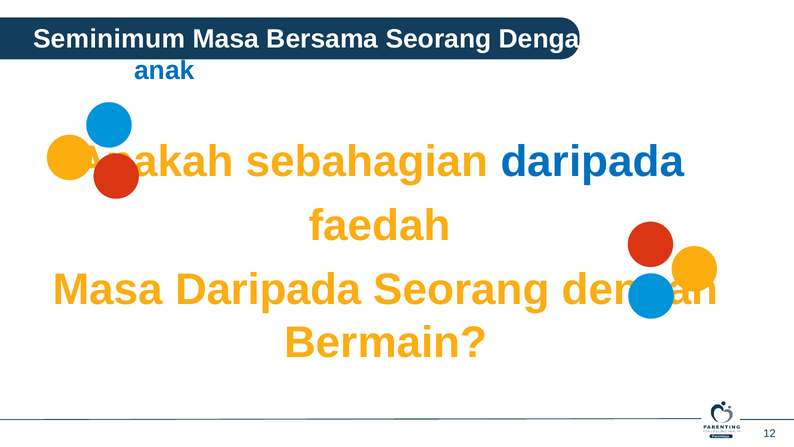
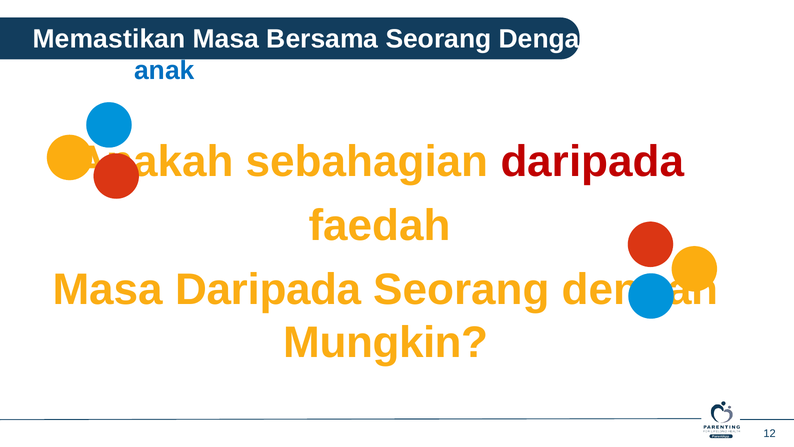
Seminimum: Seminimum -> Memastikan
daripada at (592, 161) colour: blue -> red
Bermain: Bermain -> Mungkin
